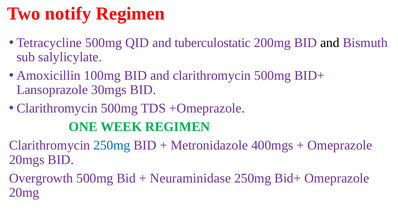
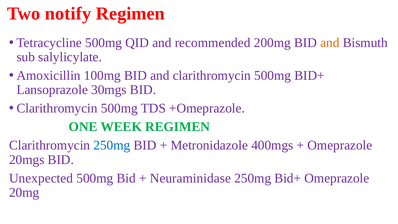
tuberculostatic: tuberculostatic -> recommended
and at (330, 43) colour: black -> orange
Overgrowth: Overgrowth -> Unexpected
